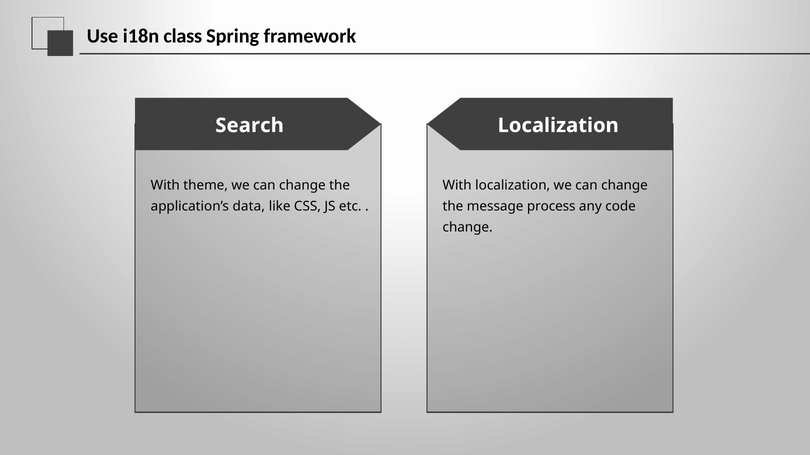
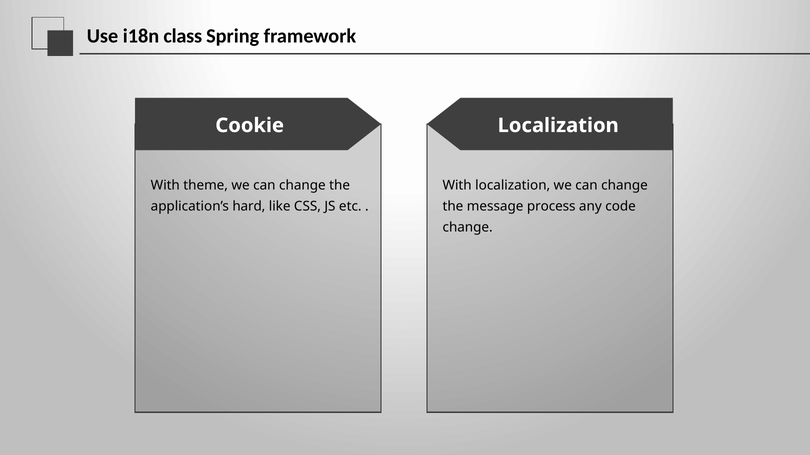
Search: Search -> Cookie
data: data -> hard
